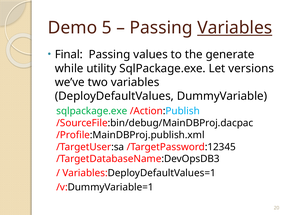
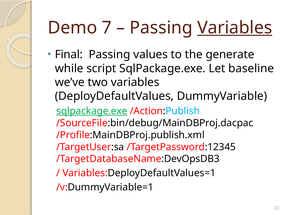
5: 5 -> 7
utility: utility -> script
versions: versions -> baseline
sqlpackage.exe at (92, 111) underline: none -> present
